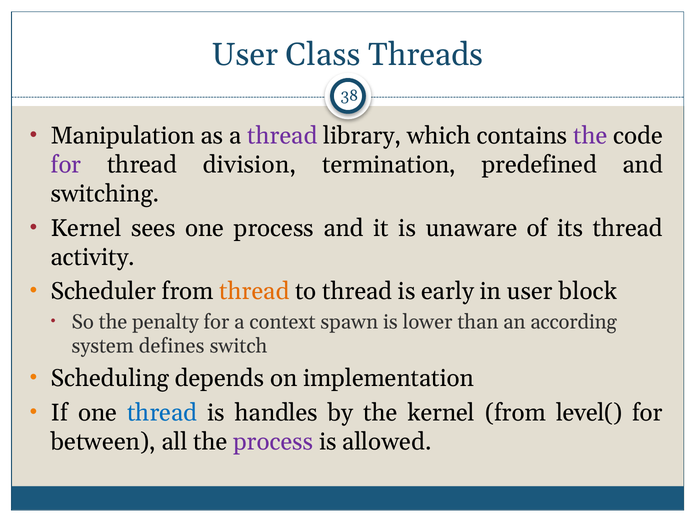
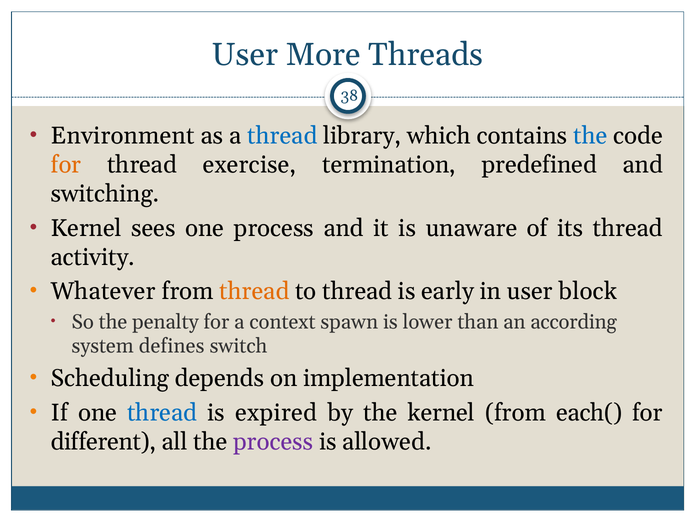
Class: Class -> More
Manipulation: Manipulation -> Environment
thread at (282, 136) colour: purple -> blue
the at (590, 136) colour: purple -> blue
for at (66, 165) colour: purple -> orange
division: division -> exercise
Scheduler: Scheduler -> Whatever
handles: handles -> expired
level(: level( -> each(
between: between -> different
